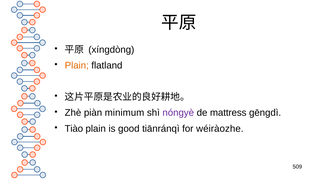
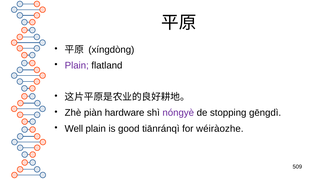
Plain at (77, 65) colour: orange -> purple
minimum: minimum -> hardware
mattress: mattress -> stopping
Tiào: Tiào -> Well
